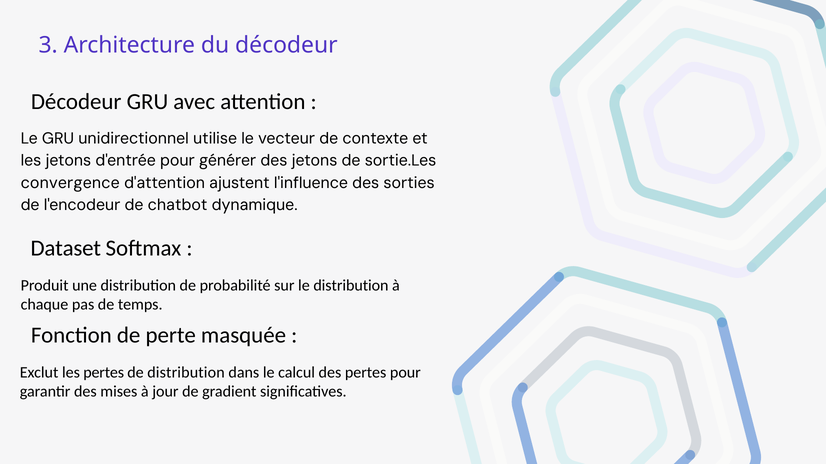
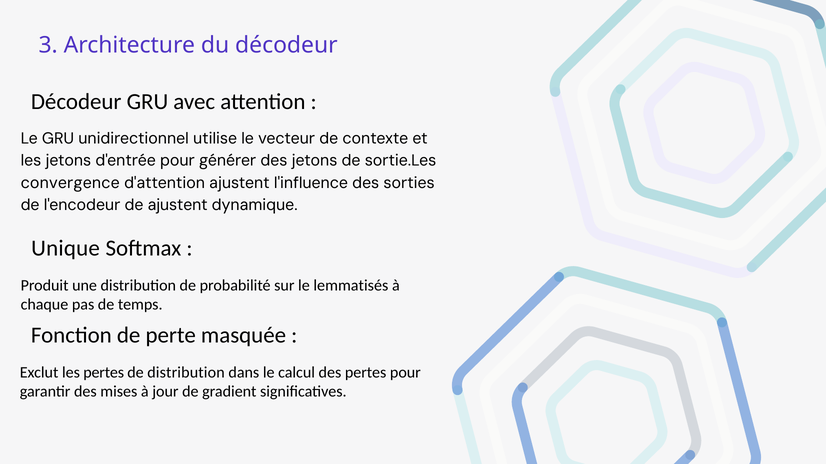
de chatbot: chatbot -> ajustent
Dataset: Dataset -> Unique
le distribution: distribution -> lemmatisés
